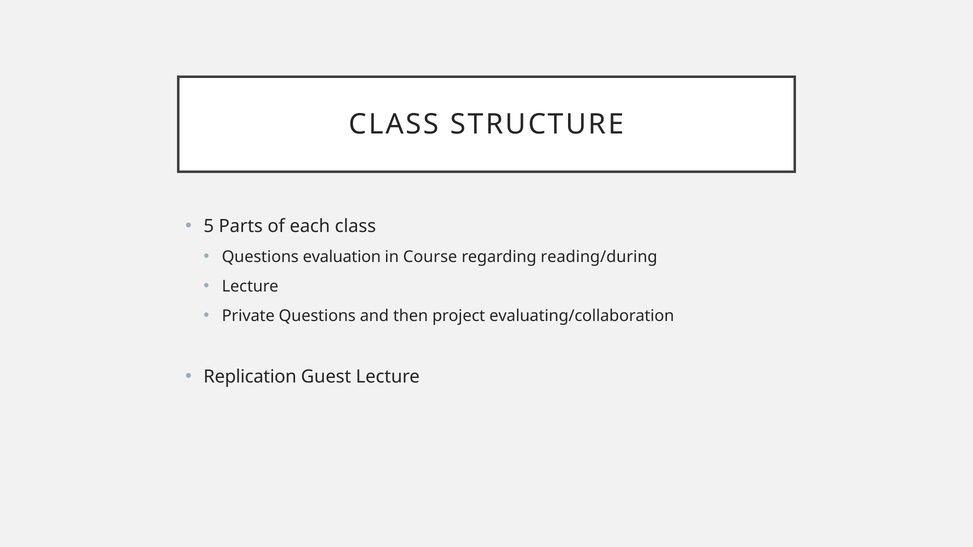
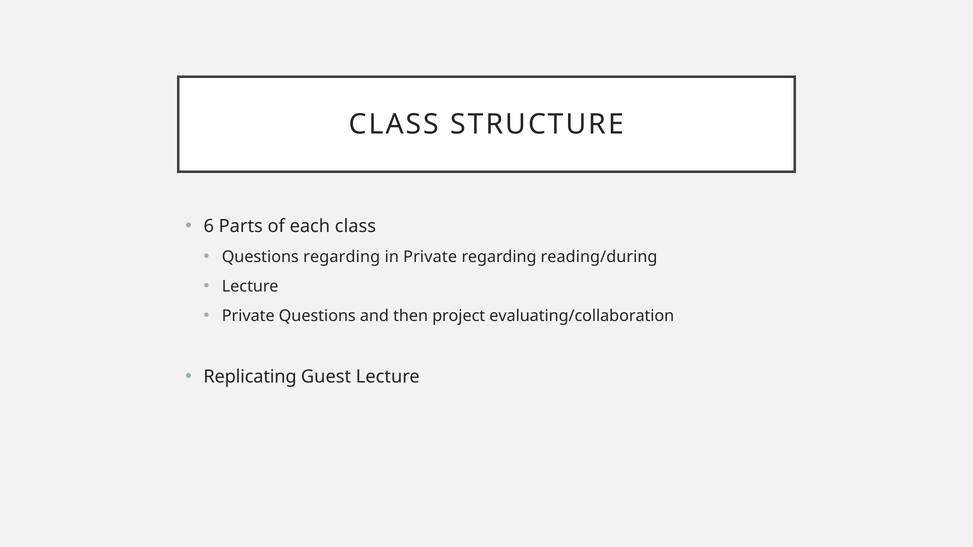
5: 5 -> 6
Questions evaluation: evaluation -> regarding
in Course: Course -> Private
Replication: Replication -> Replicating
